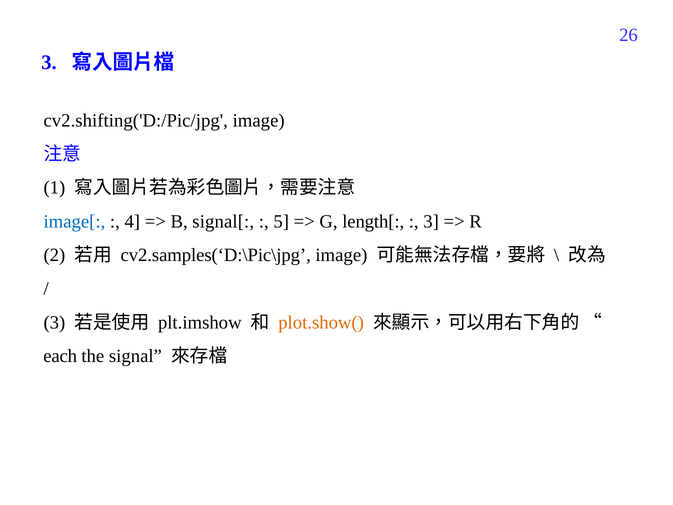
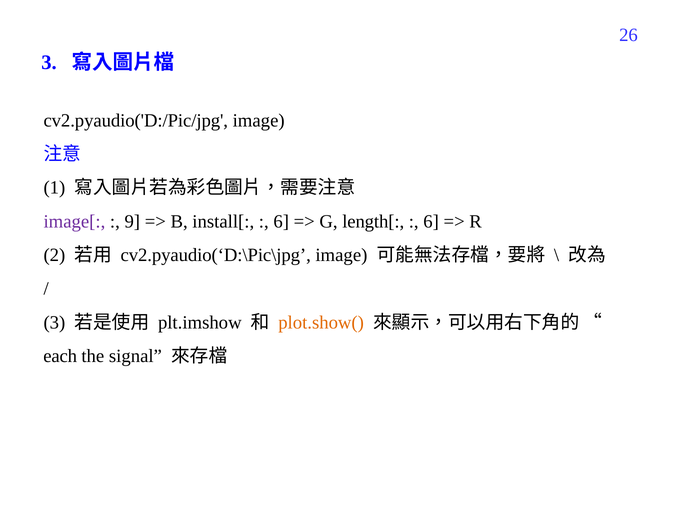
cv2.shifting('D:/Pic/jpg: cv2.shifting('D:/Pic/jpg -> cv2.pyaudio('D:/Pic/jpg
image[ colour: blue -> purple
4: 4 -> 9
signal[: signal[ -> install[
5 at (281, 221): 5 -> 6
3 at (431, 221): 3 -> 6
cv2.samples(‘D:\Pic\jpg: cv2.samples(‘D:\Pic\jpg -> cv2.pyaudio(‘D:\Pic\jpg
